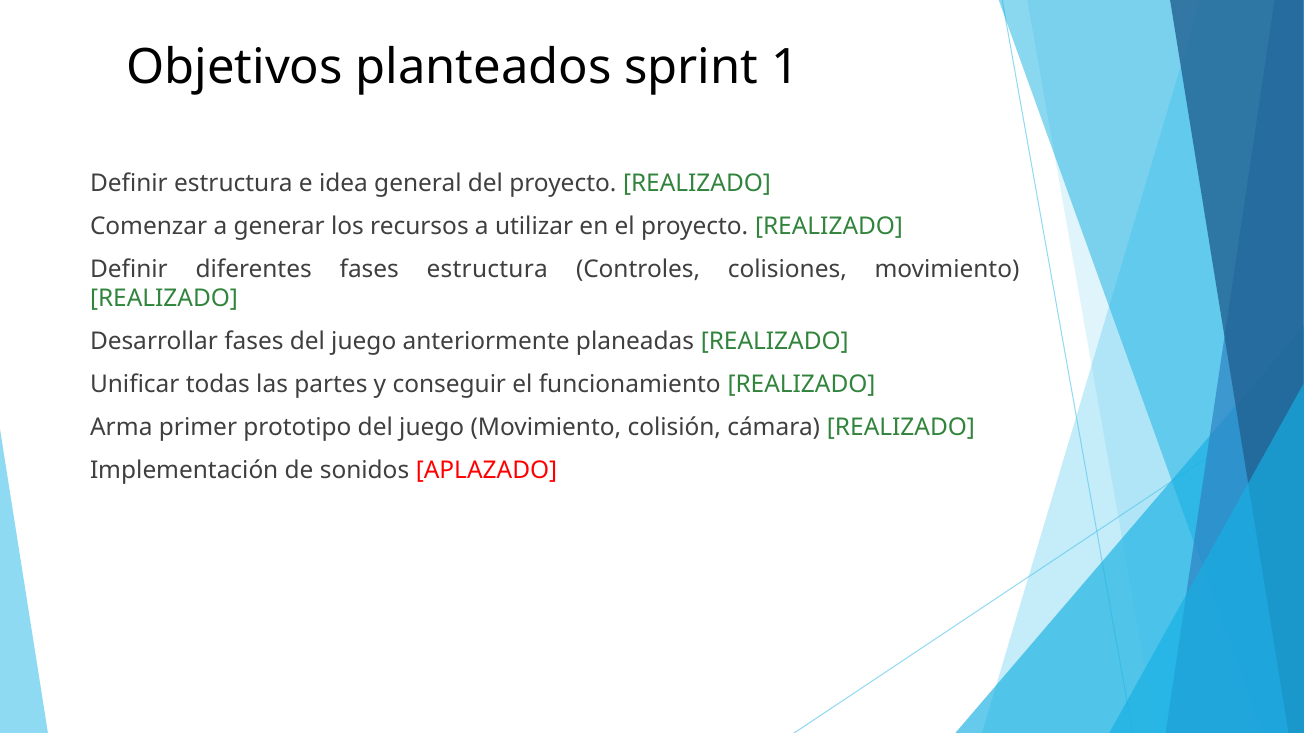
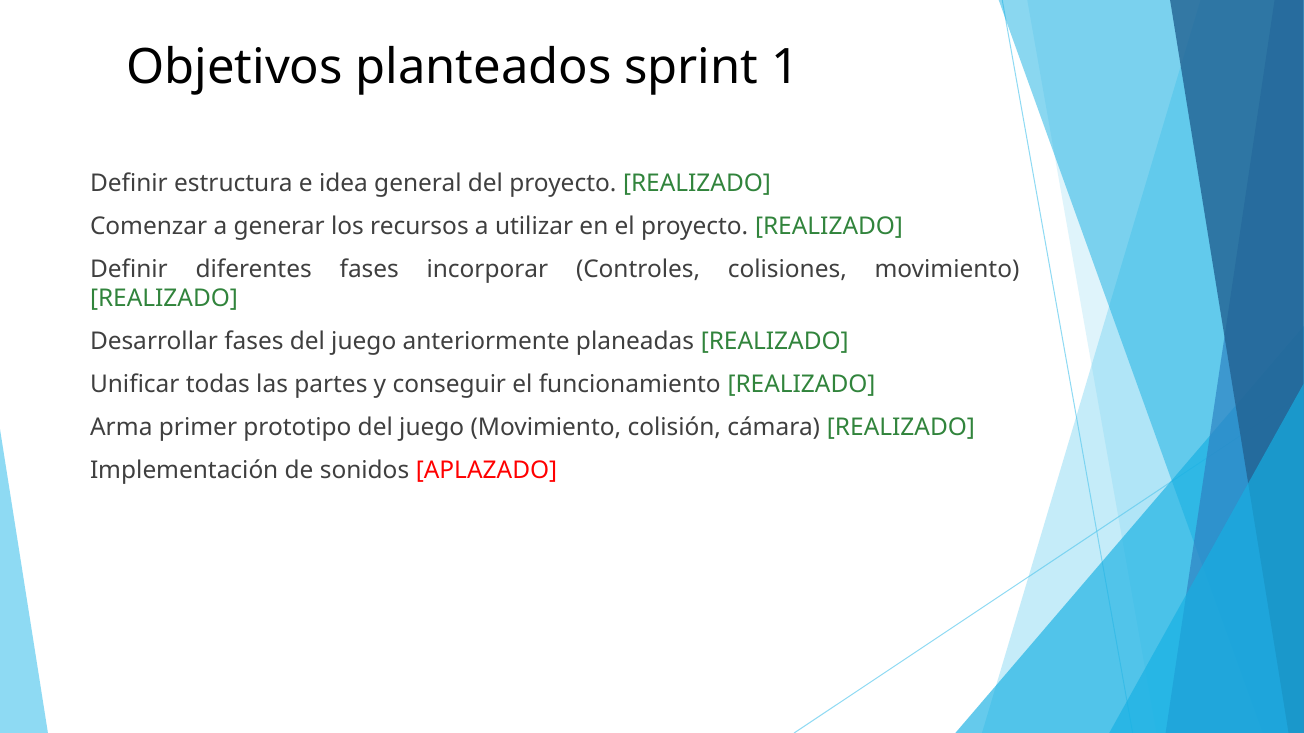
fases estructura: estructura -> incorporar
